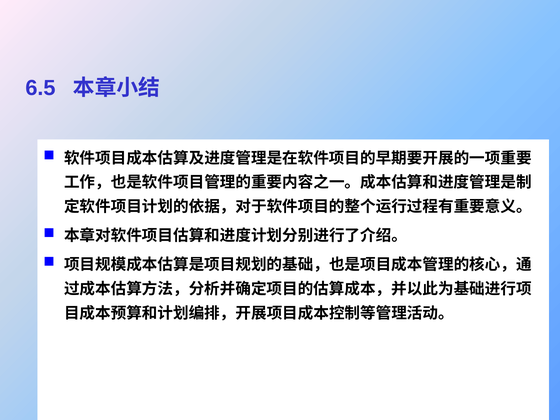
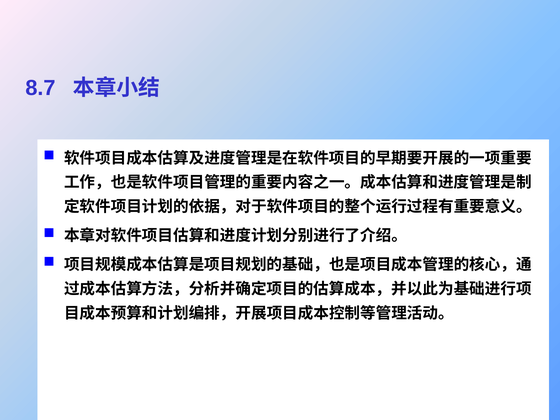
6.5: 6.5 -> 8.7
